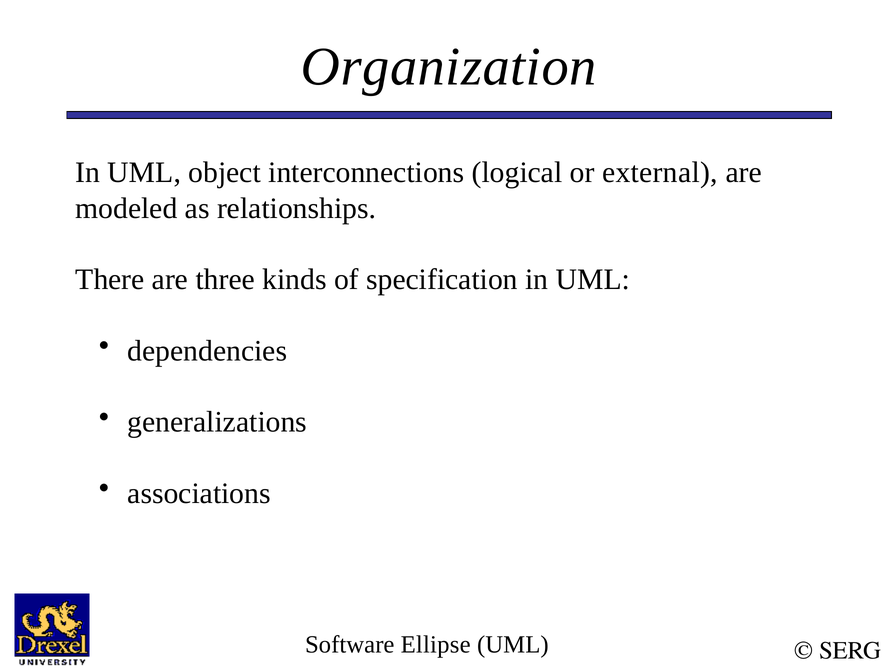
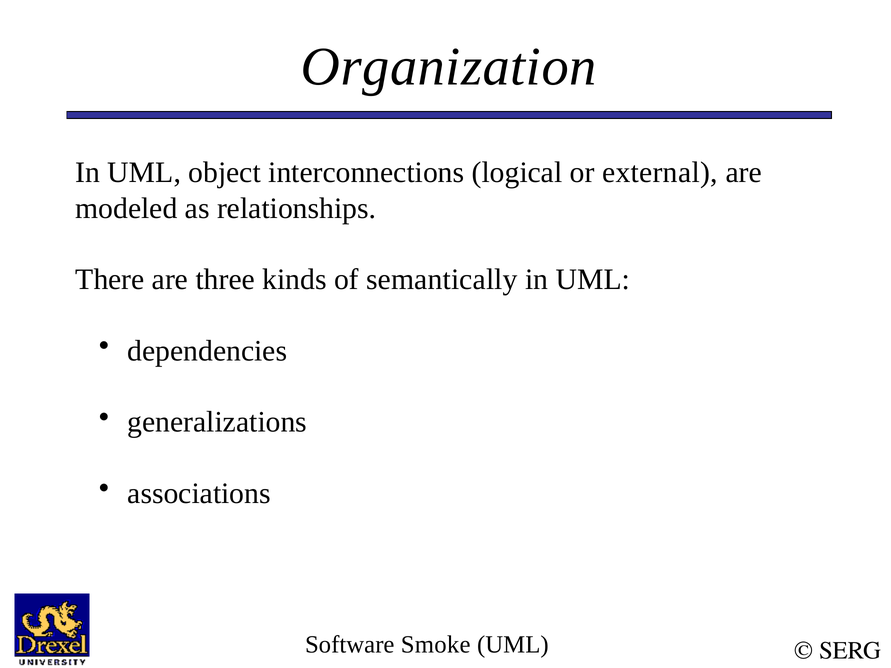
specification: specification -> semantically
Ellipse: Ellipse -> Smoke
